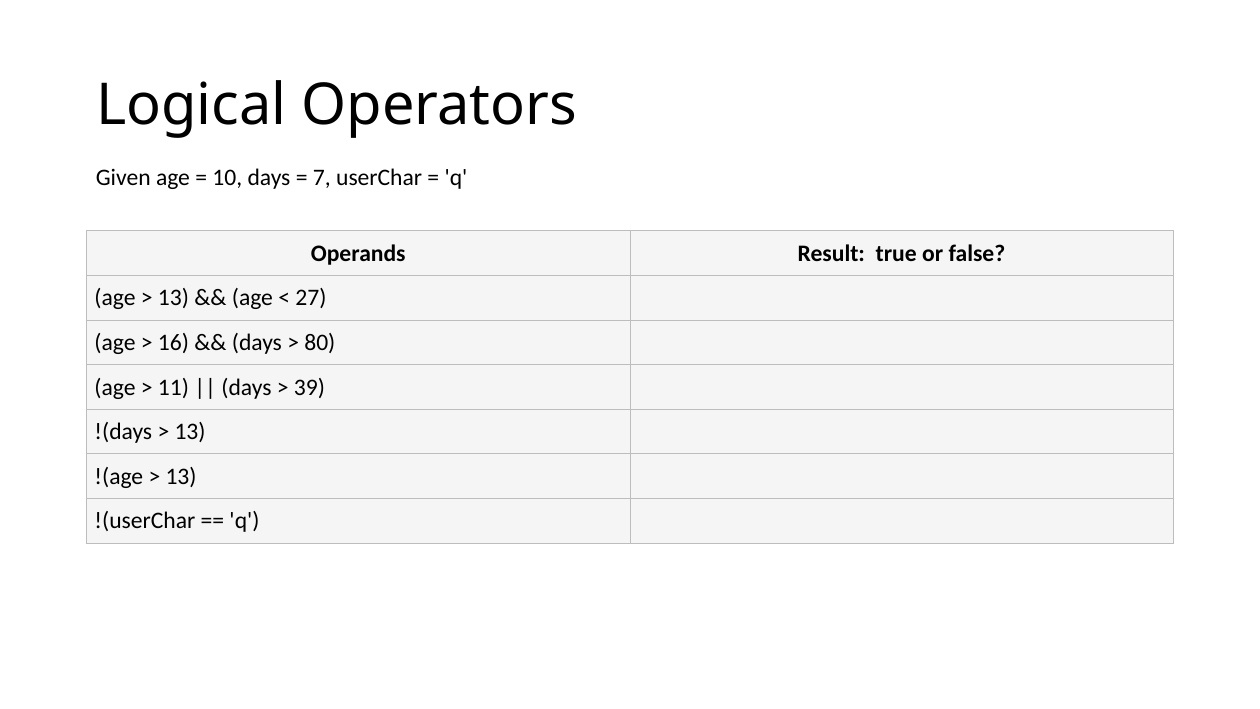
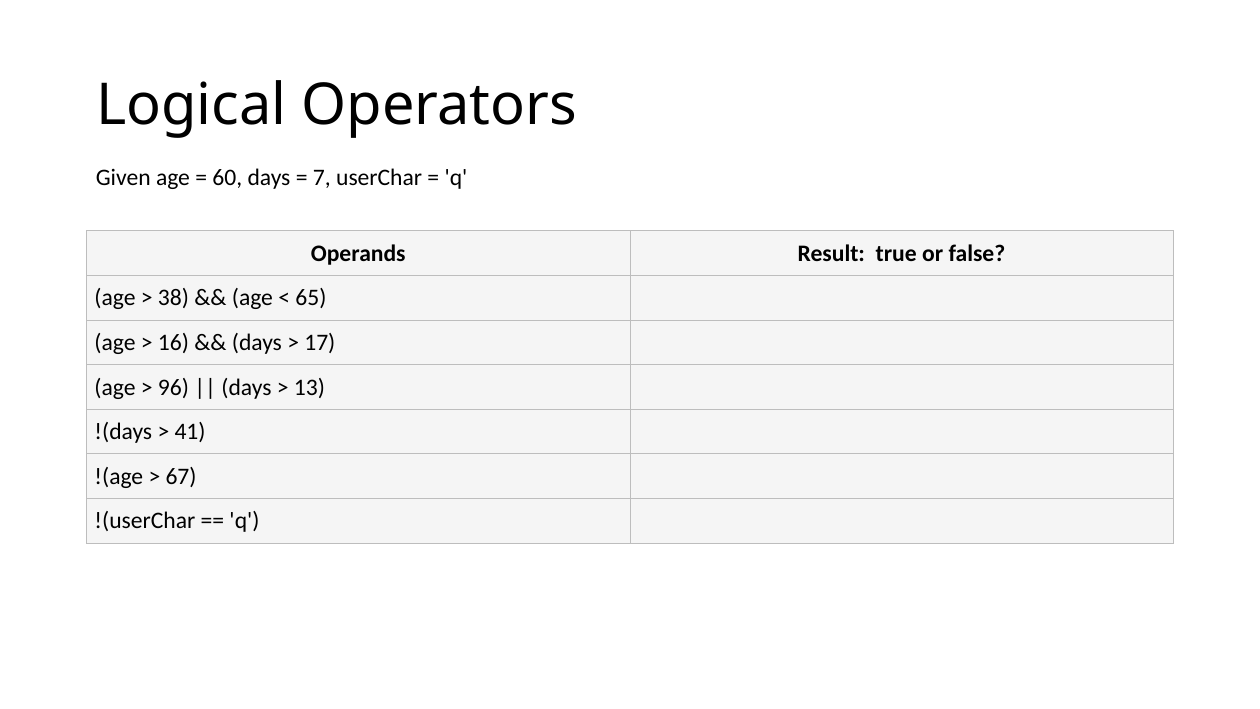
10: 10 -> 60
13 at (173, 298): 13 -> 38
27: 27 -> 65
80: 80 -> 17
11: 11 -> 96
39: 39 -> 13
13 at (190, 432): 13 -> 41
13 at (181, 476): 13 -> 67
